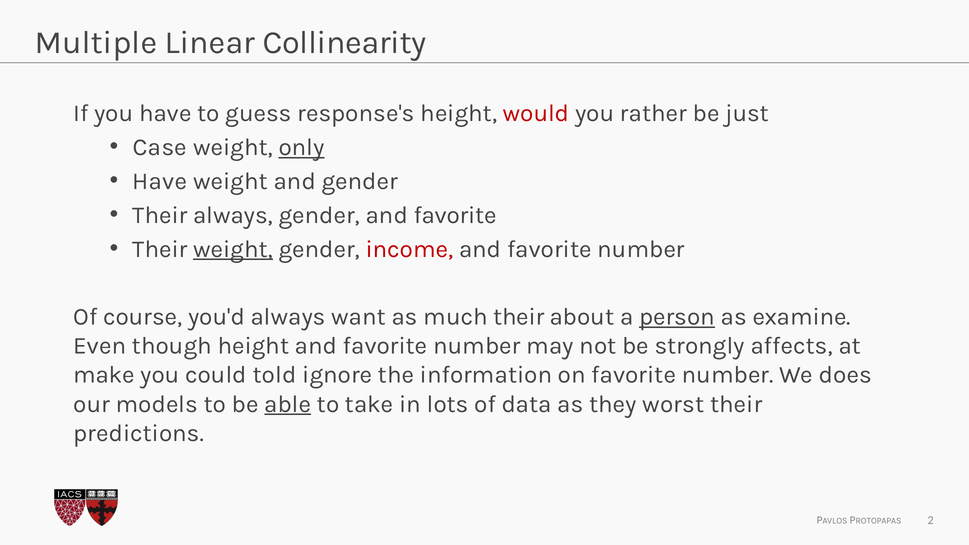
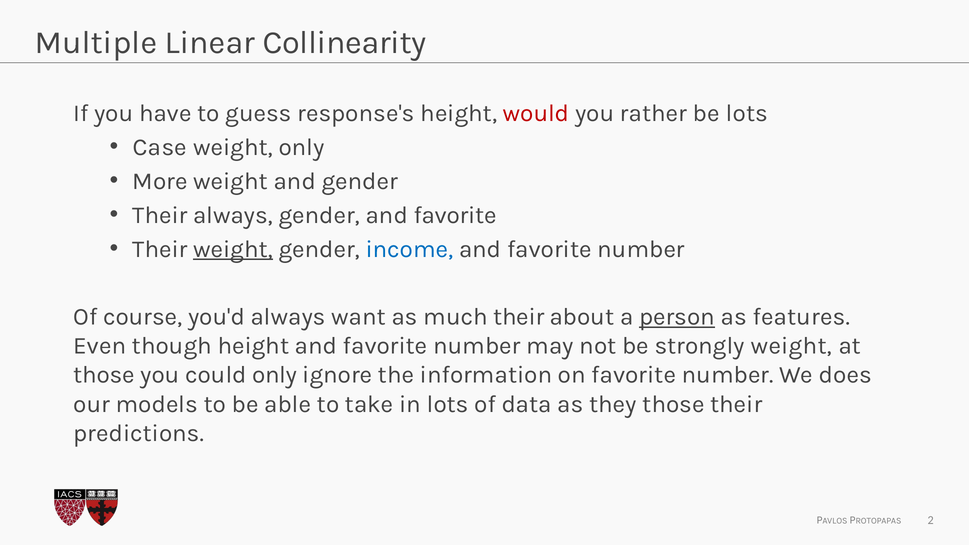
be just: just -> lots
only at (302, 147) underline: present -> none
Have at (160, 181): Have -> More
income colour: red -> blue
examine: examine -> features
strongly affects: affects -> weight
make at (104, 375): make -> those
could told: told -> only
able underline: present -> none
they worst: worst -> those
